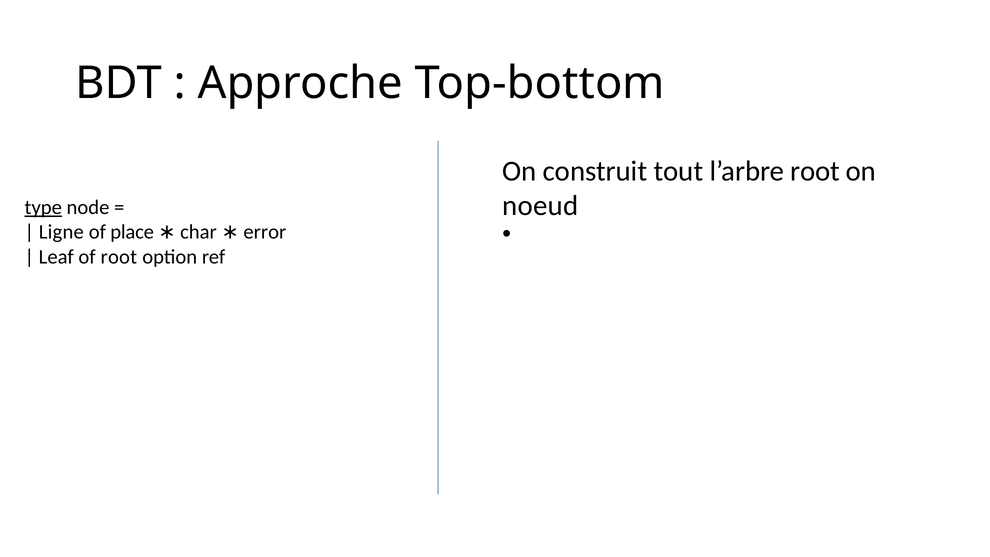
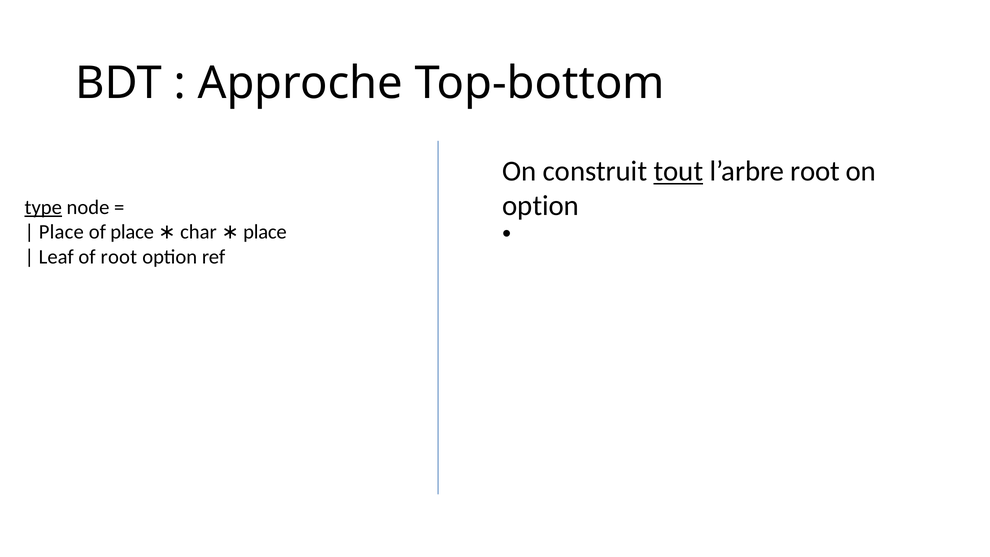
tout underline: none -> present
noeud at (540, 206): noeud -> option
Ligne at (61, 232): Ligne -> Place
char error: error -> place
